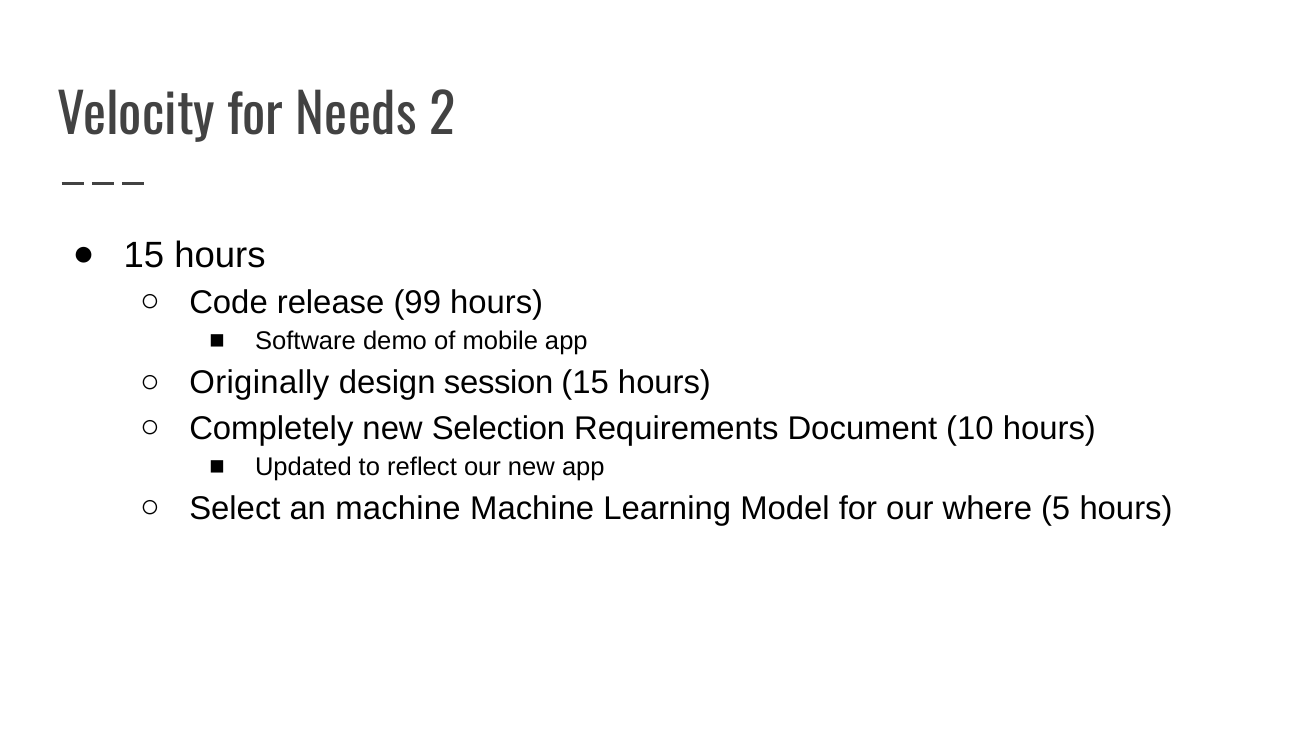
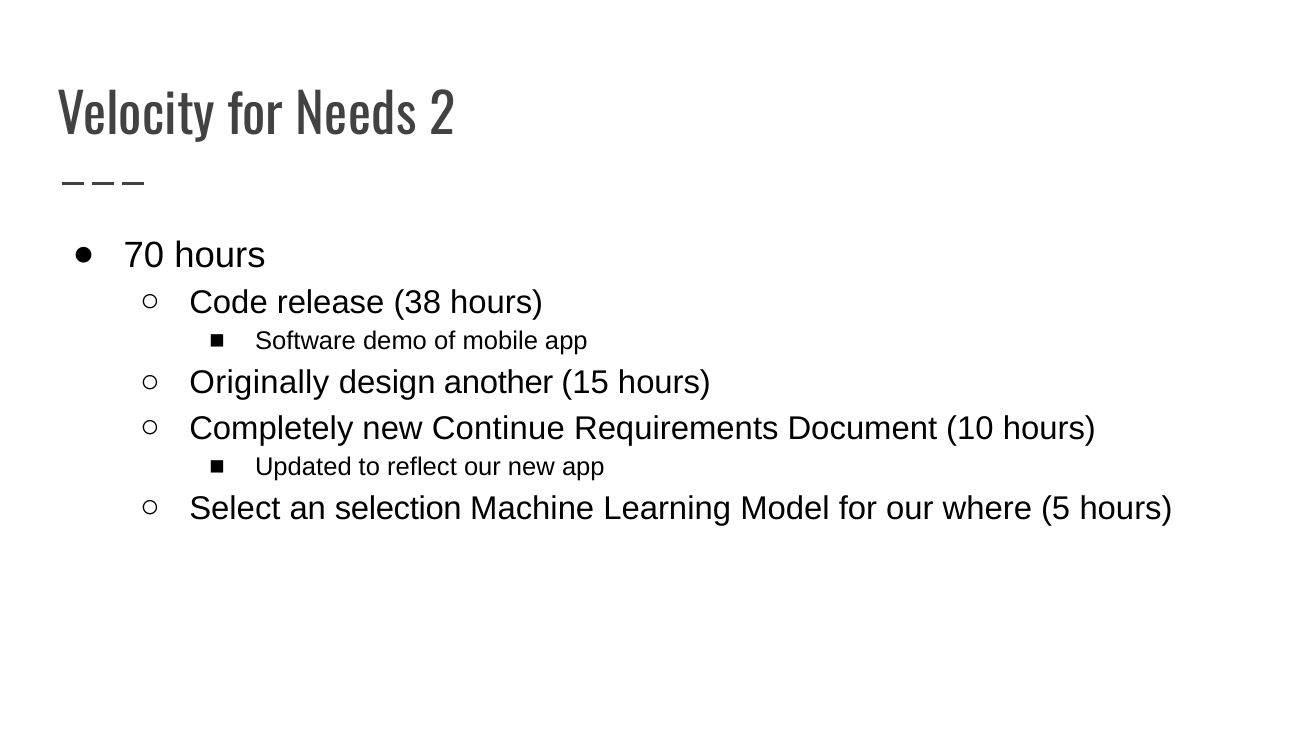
15 at (144, 255): 15 -> 70
99: 99 -> 38
session: session -> another
Selection: Selection -> Continue
an machine: machine -> selection
